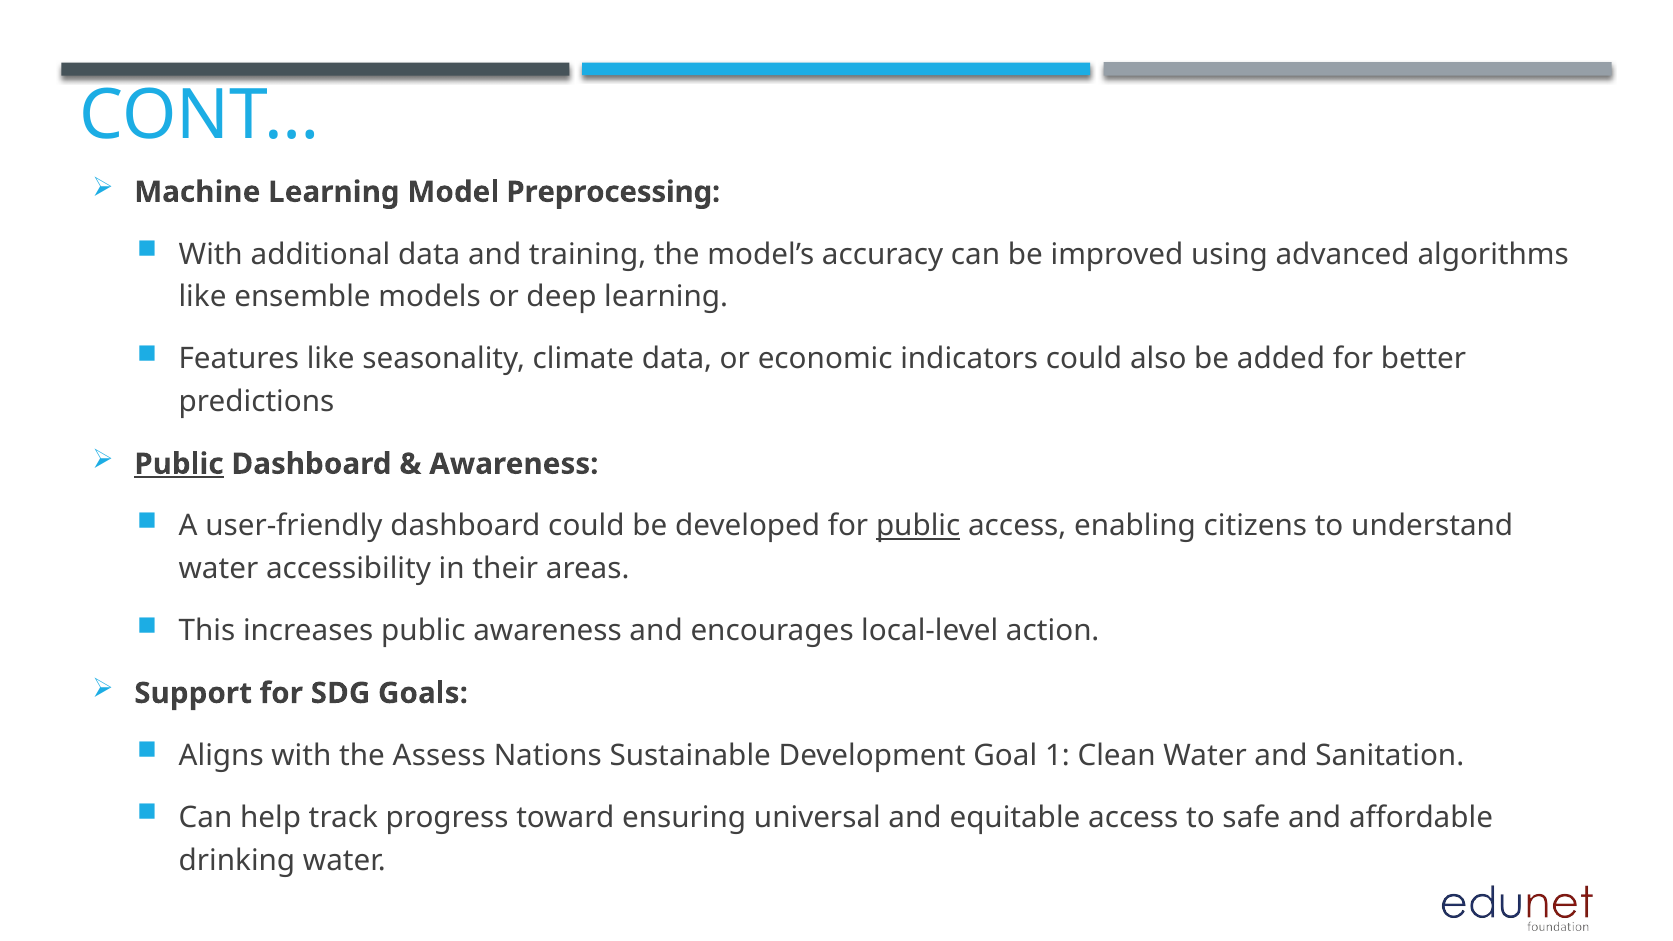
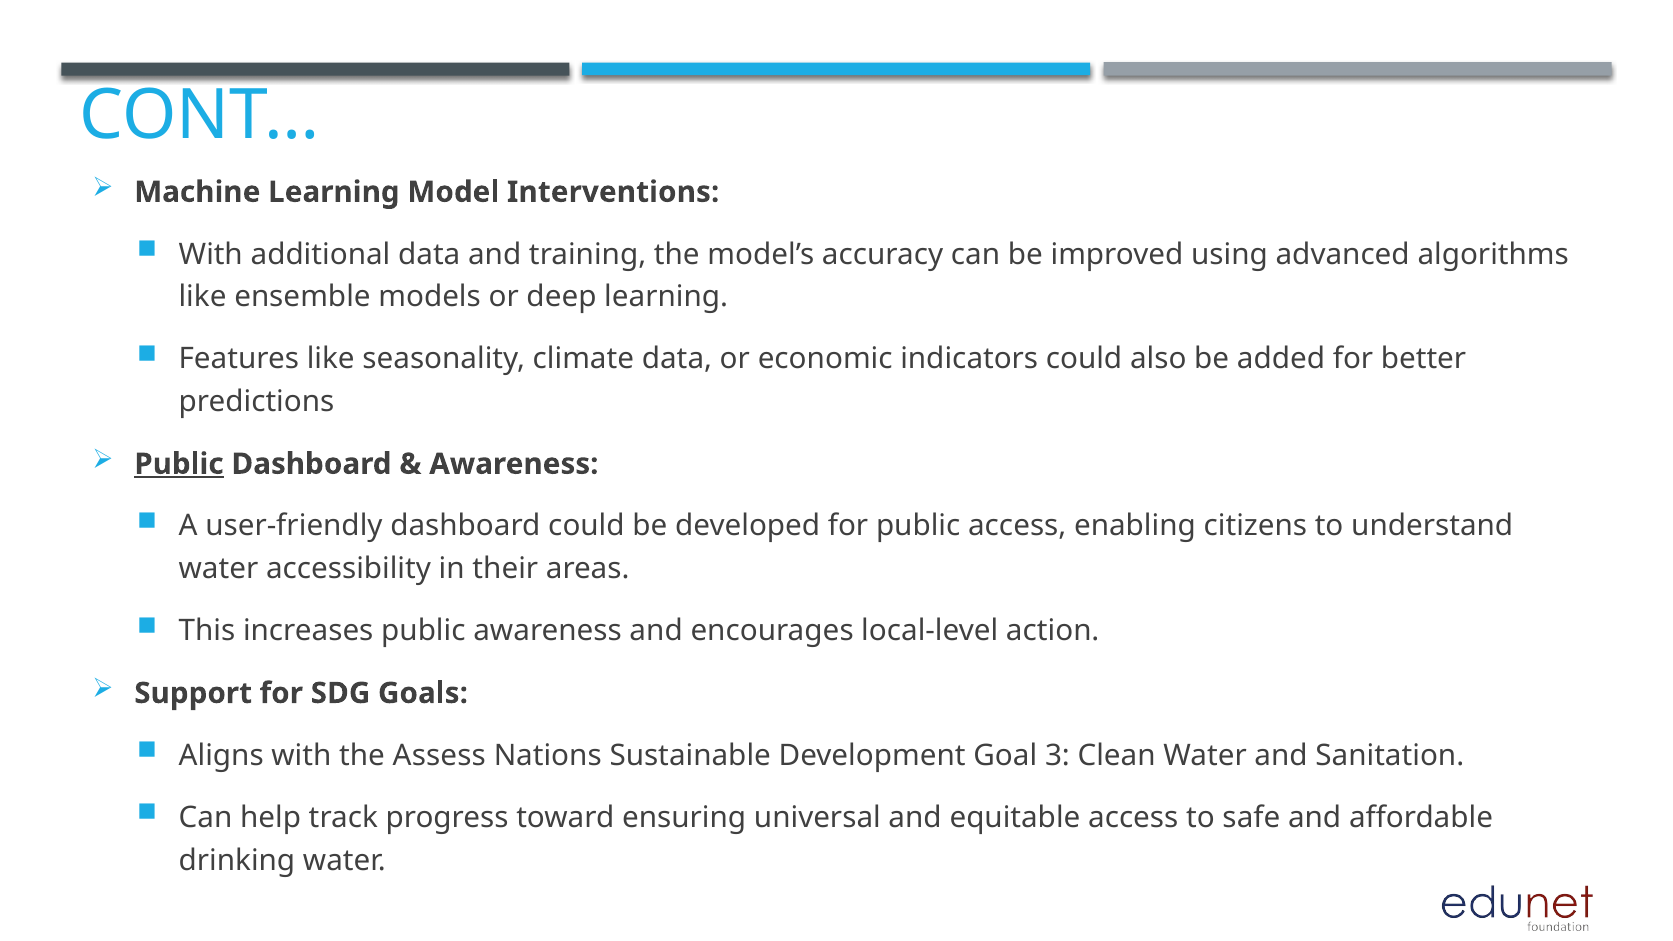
Preprocessing: Preprocessing -> Interventions
public at (918, 526) underline: present -> none
1: 1 -> 3
